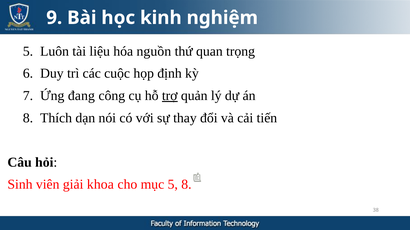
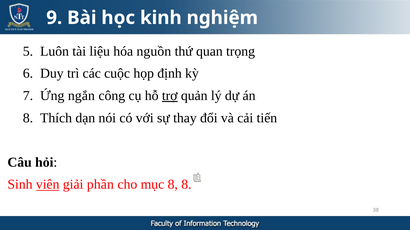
đang: đang -> ngắn
viên underline: none -> present
khoa: khoa -> phần
mục 5: 5 -> 8
